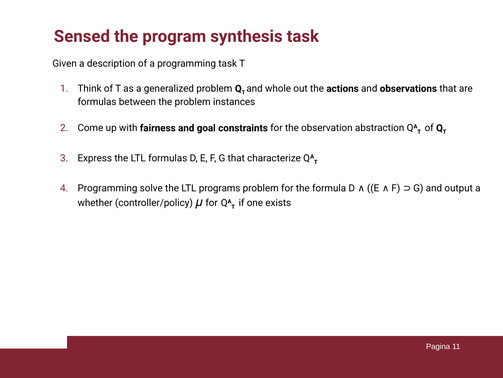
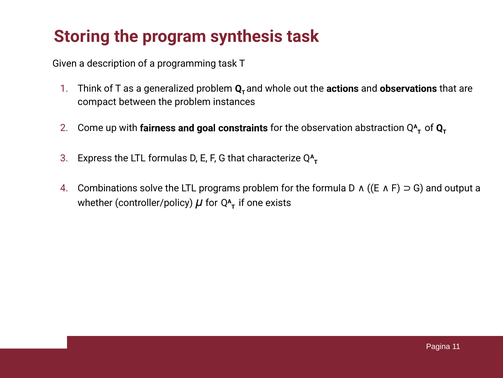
Sensed: Sensed -> Storing
formulas at (97, 102): formulas -> compact
Programming at (107, 188): Programming -> Combinations
